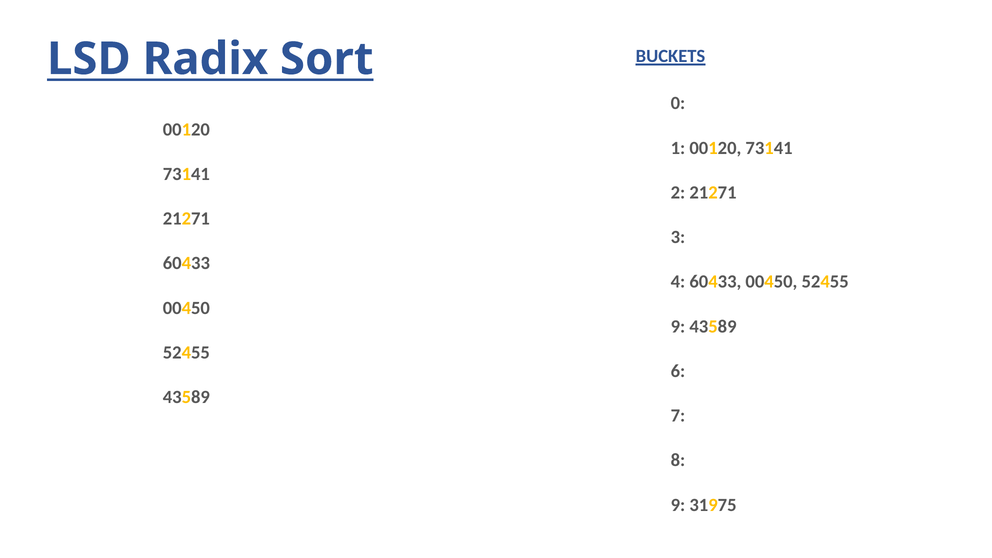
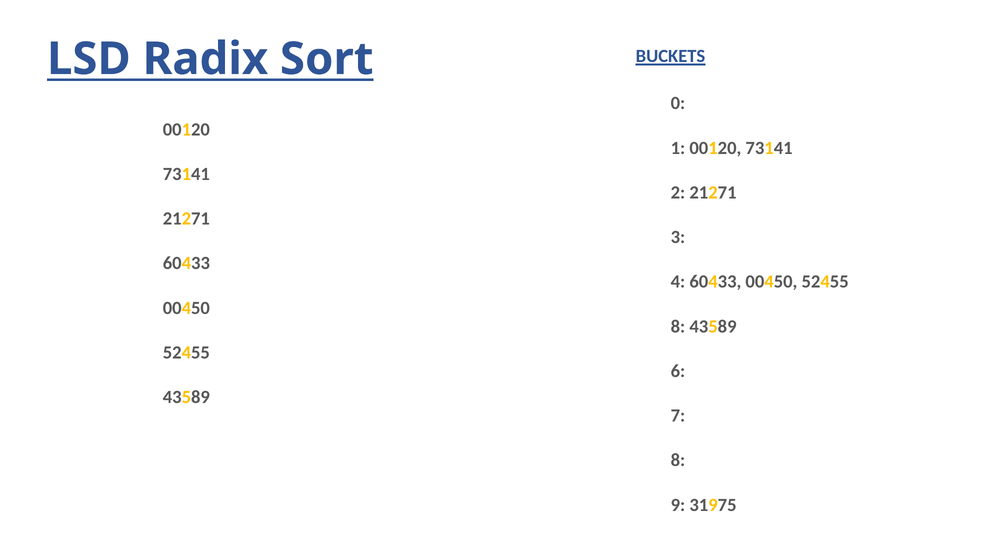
9 at (678, 326): 9 -> 8
